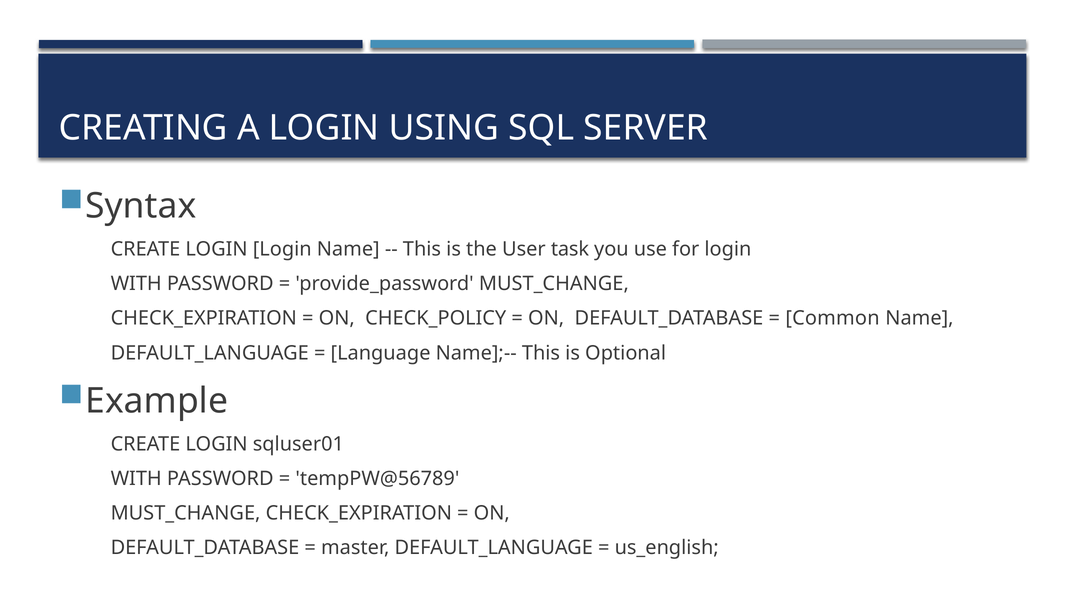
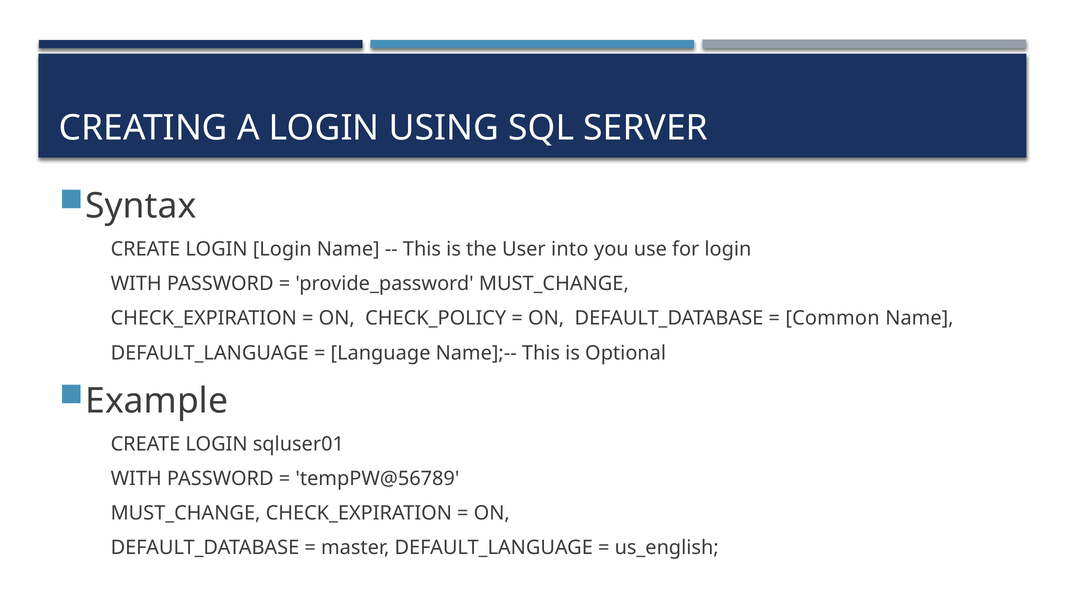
task: task -> into
